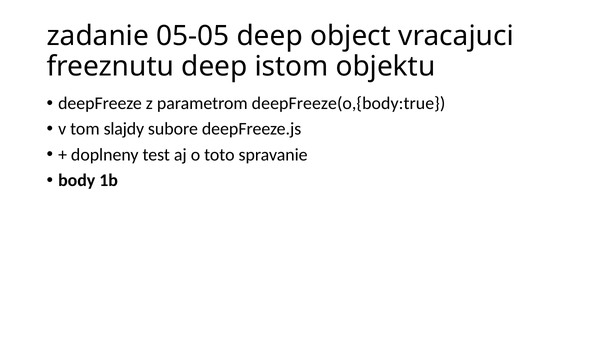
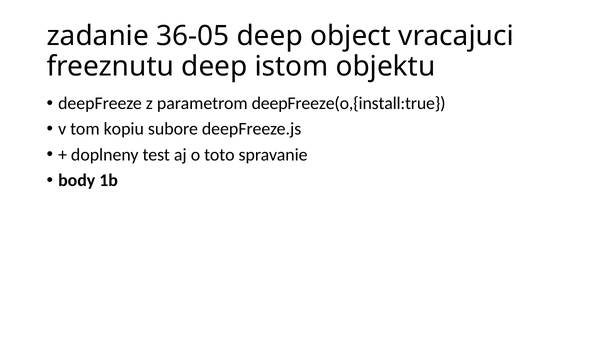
05-05: 05-05 -> 36-05
deepFreeze(o,{body:true: deepFreeze(o,{body:true -> deepFreeze(o,{install:true
slajdy: slajdy -> kopiu
